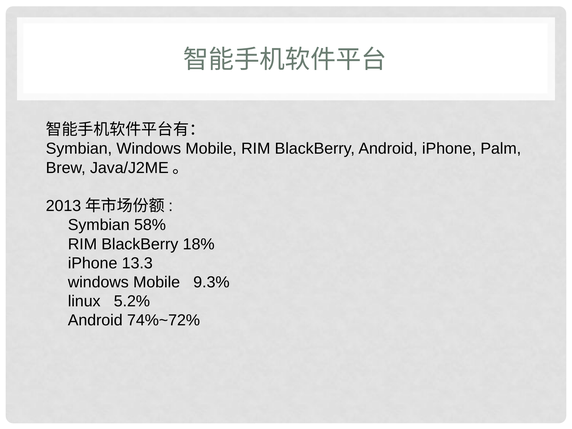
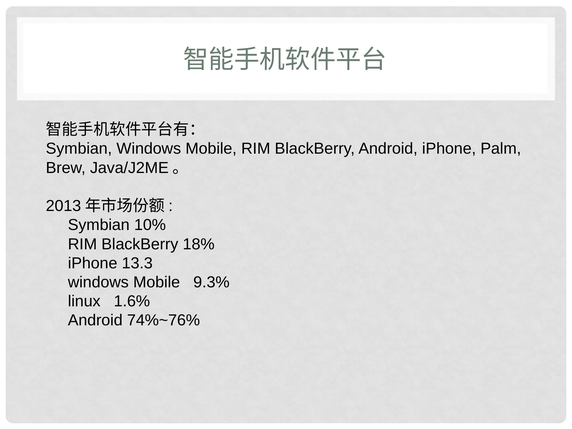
58%: 58% -> 10%
5.2%: 5.2% -> 1.6%
74%~72%: 74%~72% -> 74%~76%
